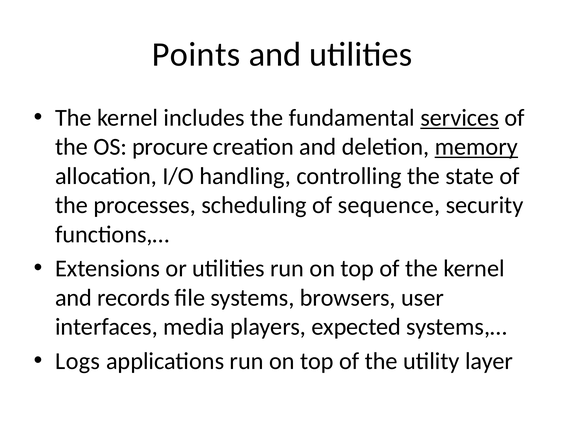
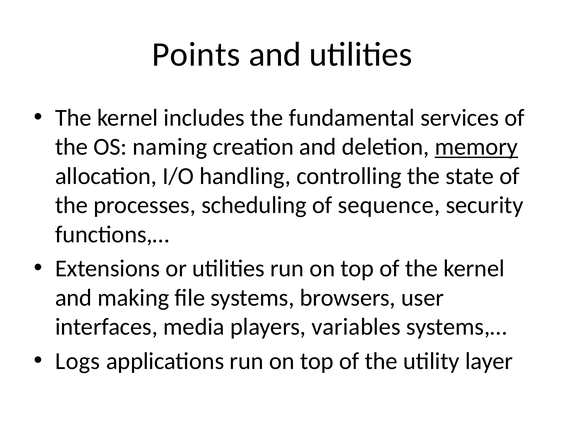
services underline: present -> none
procure: procure -> naming
records: records -> making
expected: expected -> variables
